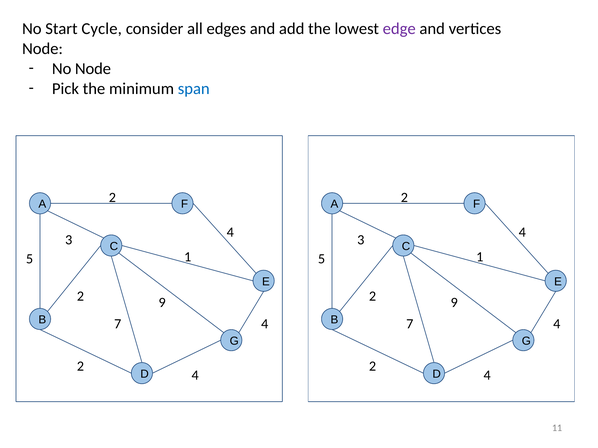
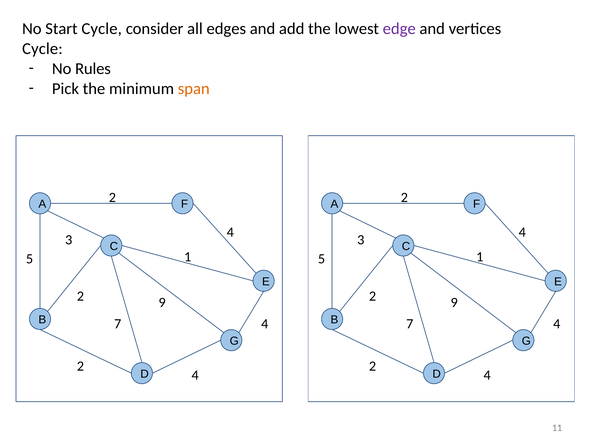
Node at (42, 49): Node -> Cycle
No Node: Node -> Rules
span colour: blue -> orange
